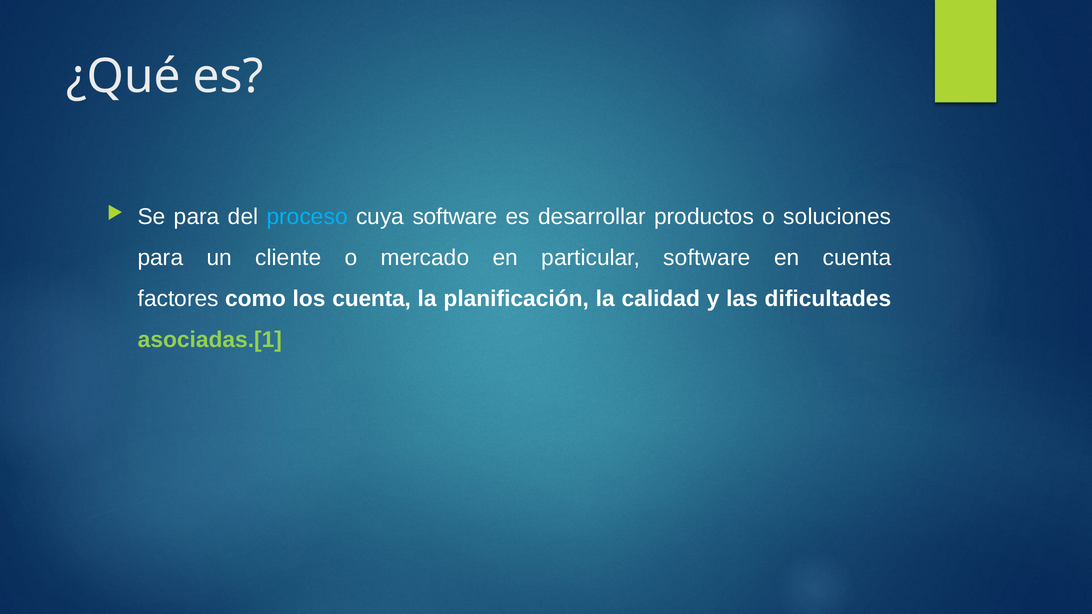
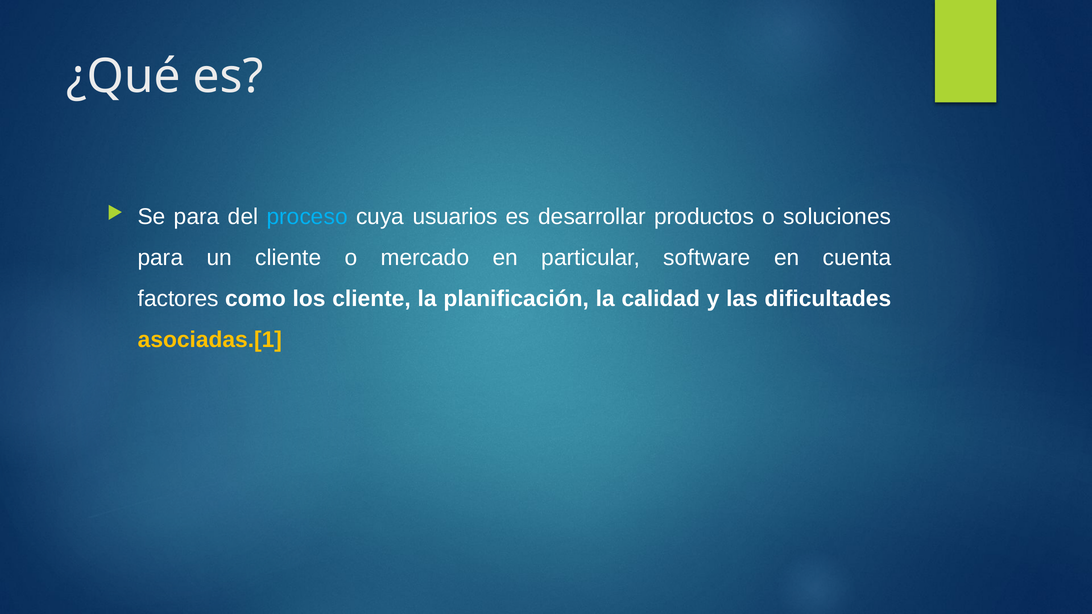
cuya software: software -> usuarios
los cuenta: cuenta -> cliente
asociadas.[1 colour: light green -> yellow
